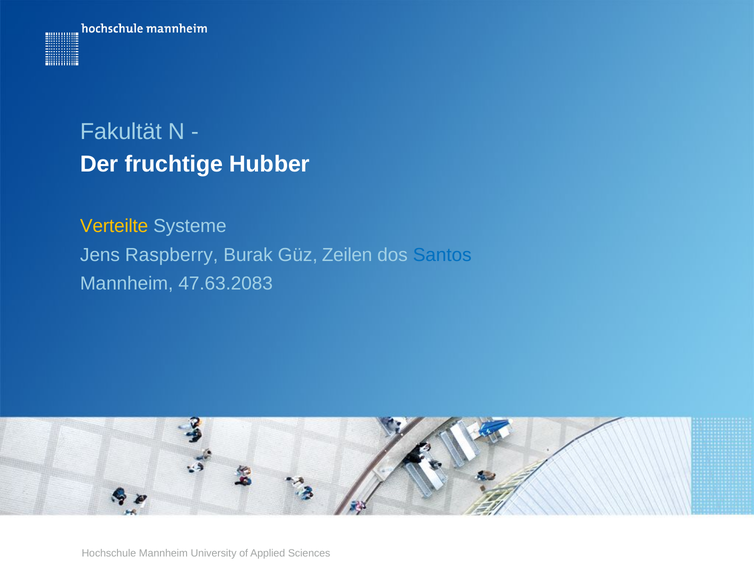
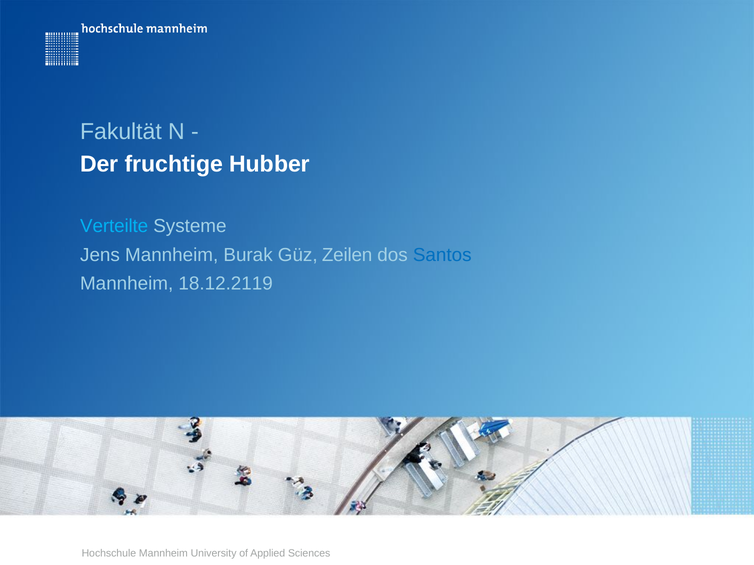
Verteilte colour: yellow -> light blue
Jens Raspberry: Raspberry -> Mannheim
47.63.2083: 47.63.2083 -> 18.12.2119
